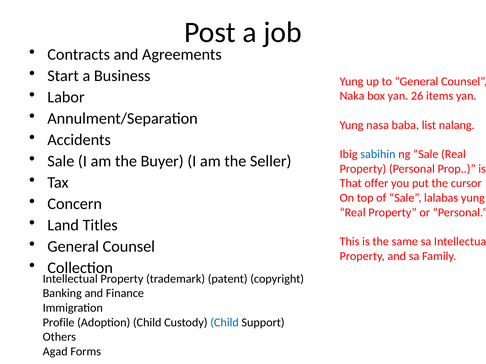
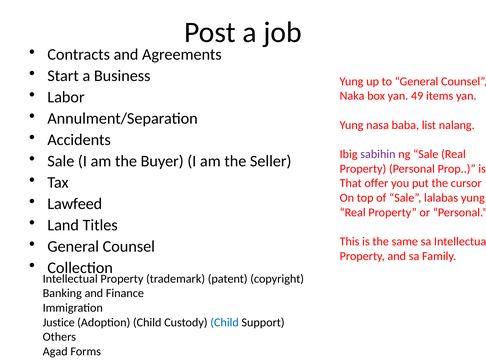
26: 26 -> 49
sabihin colour: blue -> purple
Concern: Concern -> Lawfeed
Profile: Profile -> Justice
